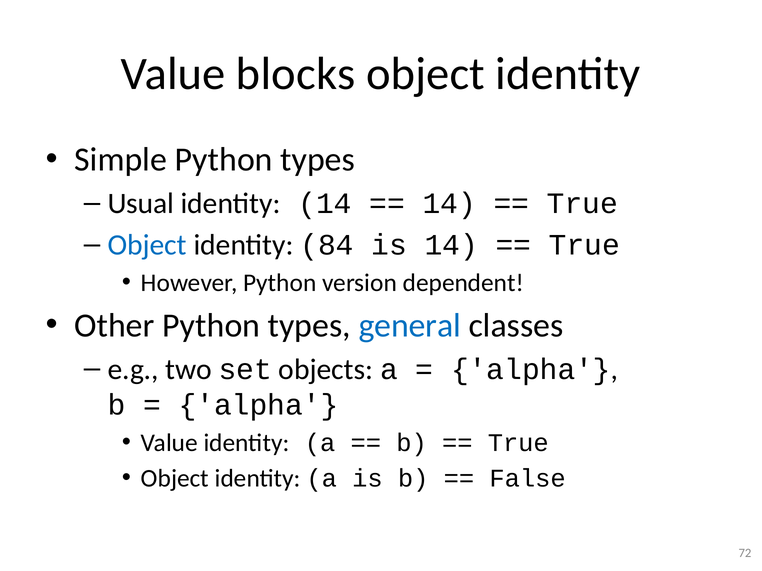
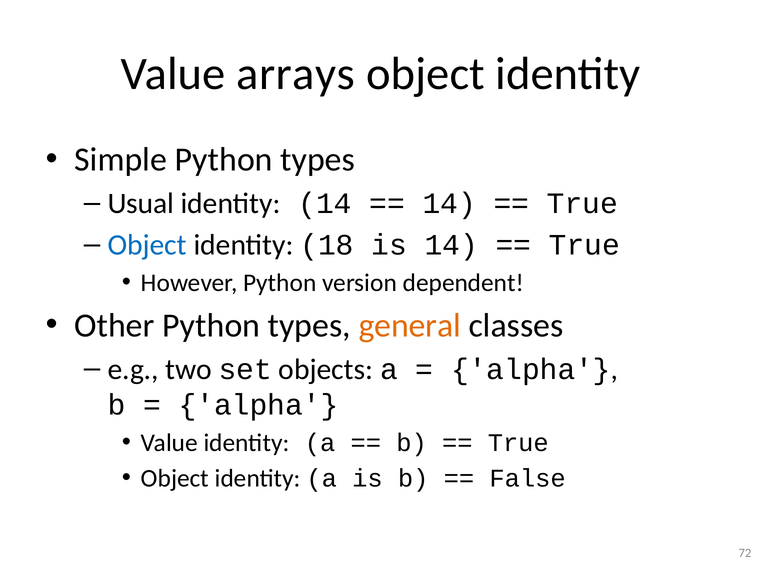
blocks: blocks -> arrays
84: 84 -> 18
general colour: blue -> orange
